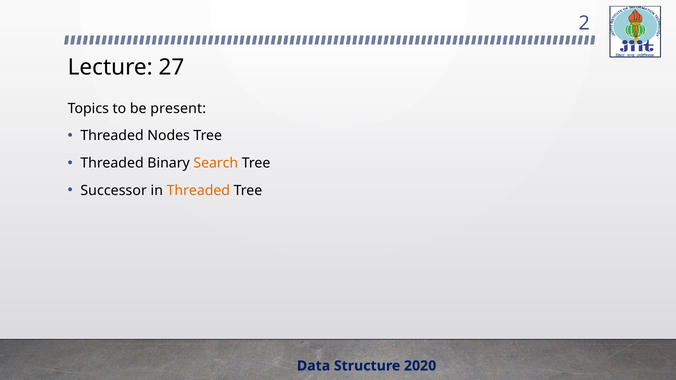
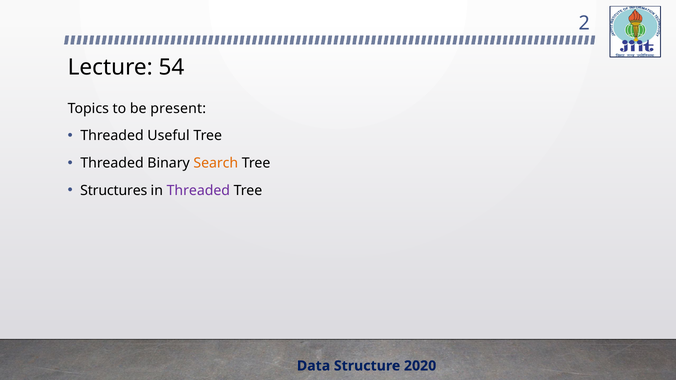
27: 27 -> 54
Nodes: Nodes -> Useful
Successor: Successor -> Structures
Threaded at (198, 191) colour: orange -> purple
